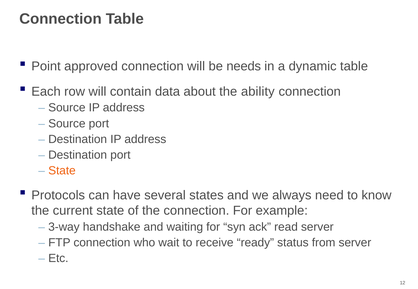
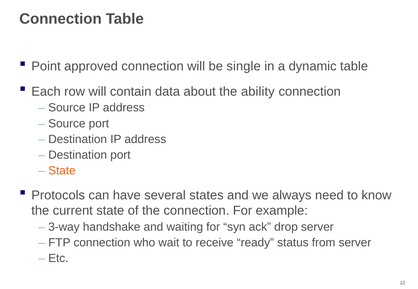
needs: needs -> single
read: read -> drop
